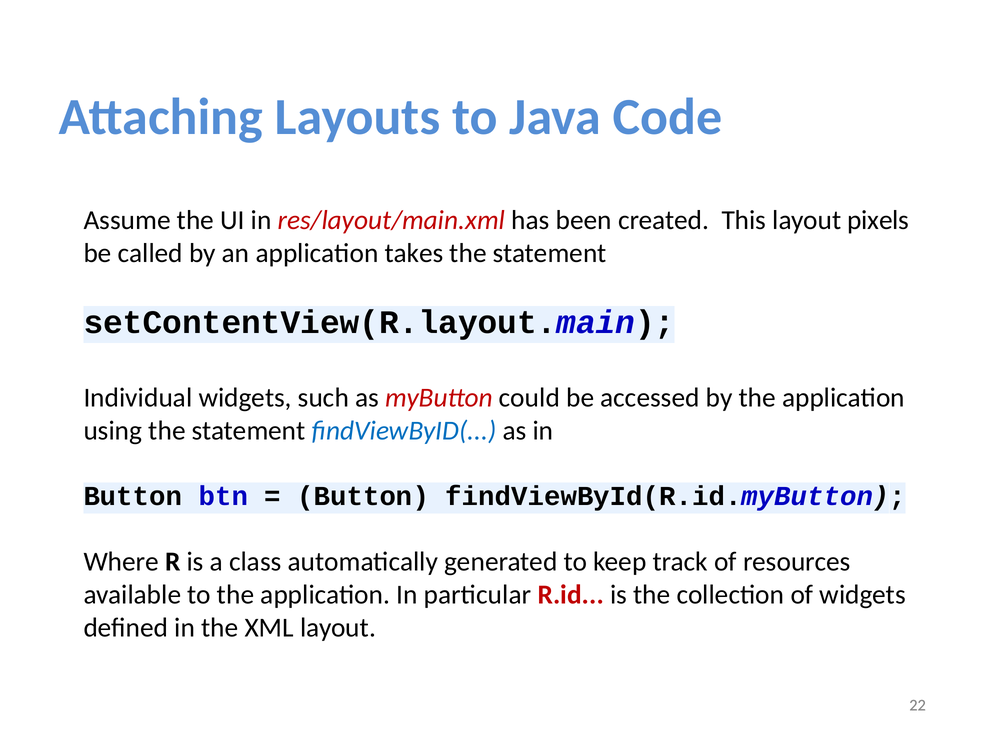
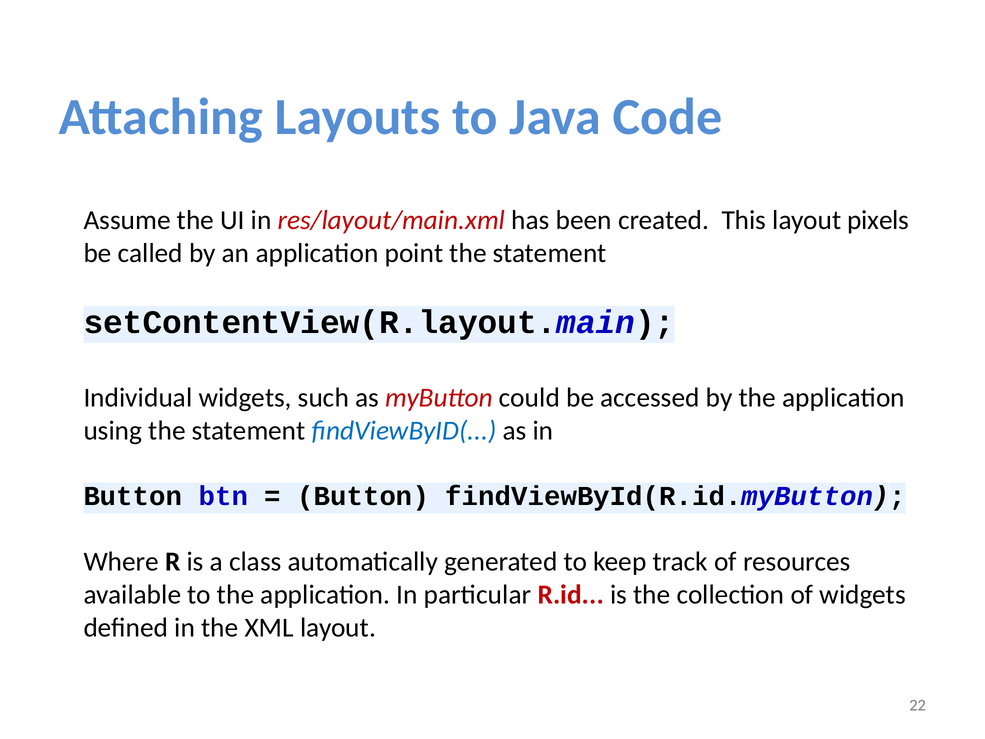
takes: takes -> point
